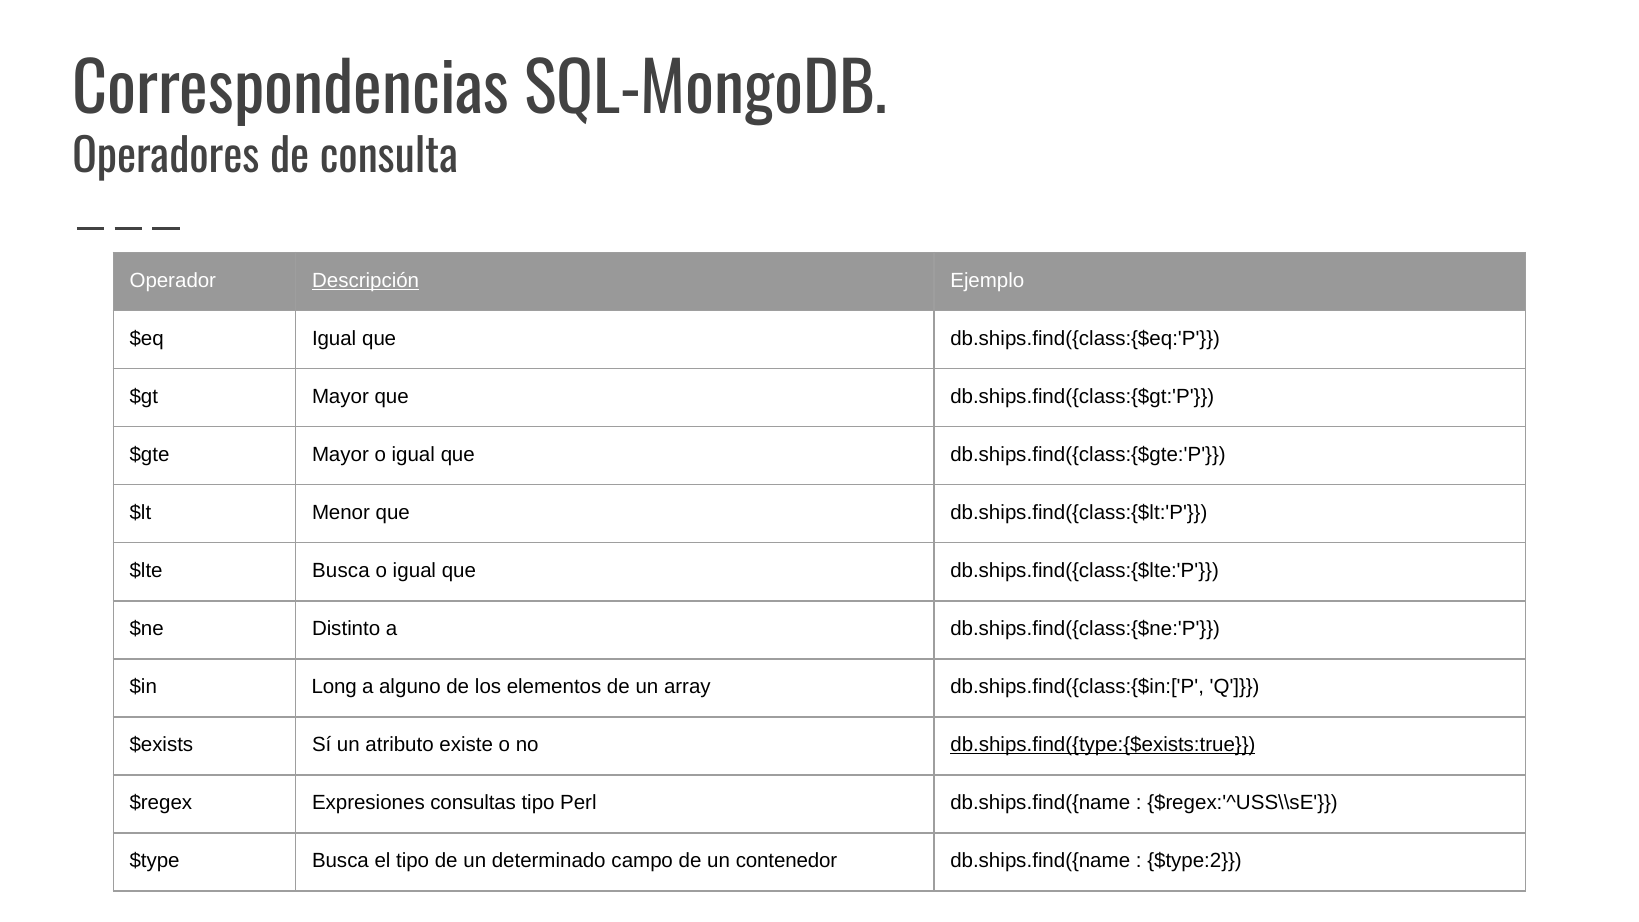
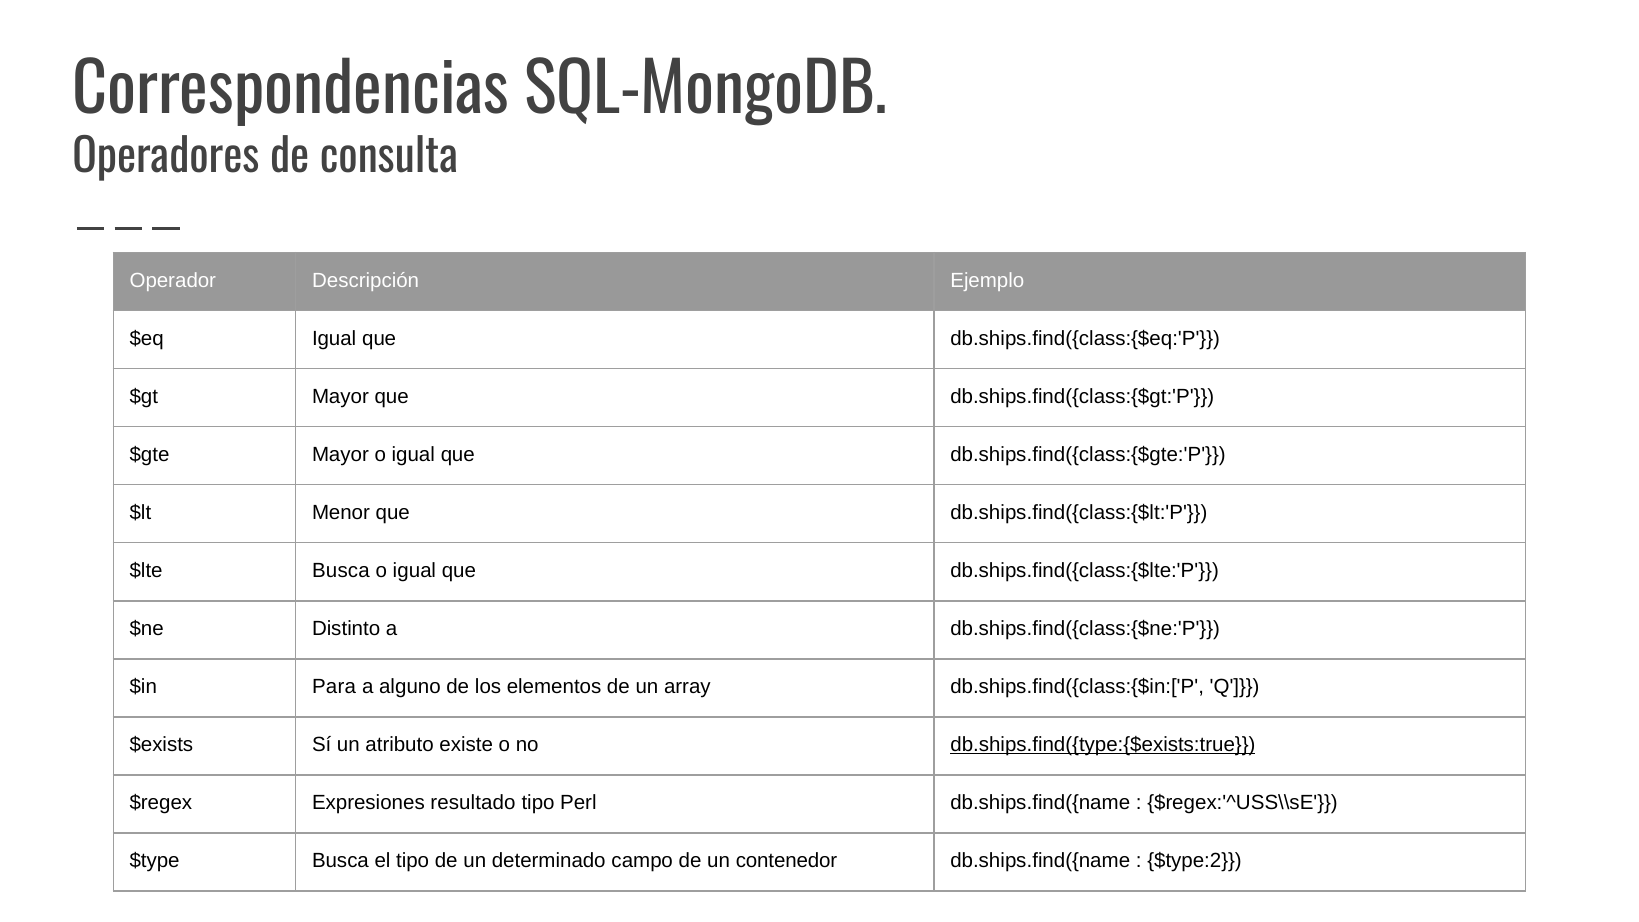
Descripción underline: present -> none
Long: Long -> Para
consultas: consultas -> resultado
